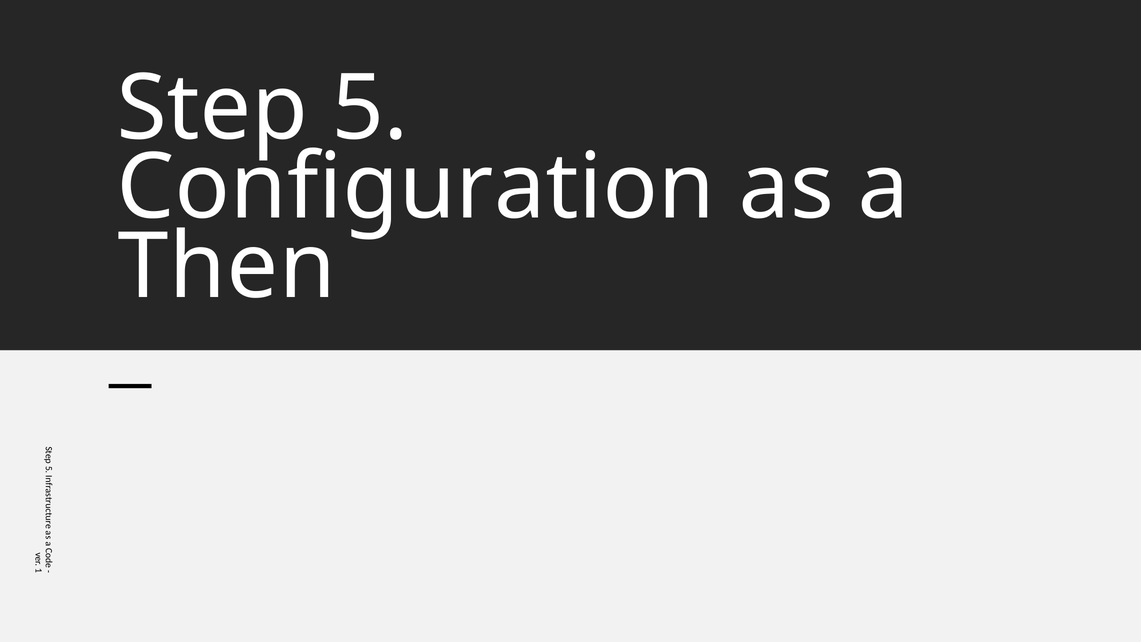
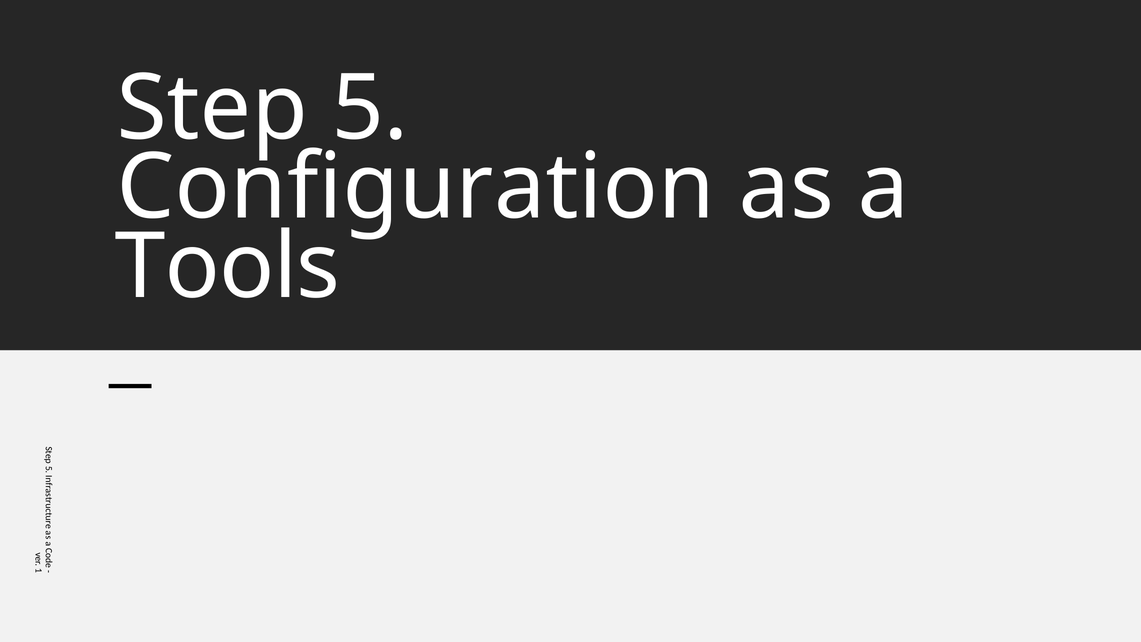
Then: Then -> Tools
